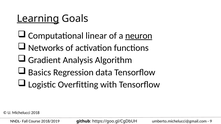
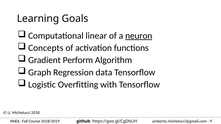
Learning underline: present -> none
Networks: Networks -> Concepts
Analysis: Analysis -> Perform
Basics: Basics -> Graph
